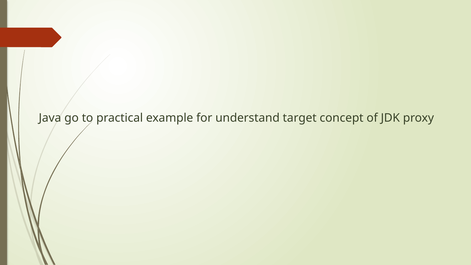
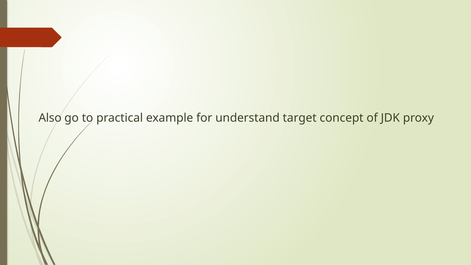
Java: Java -> Also
